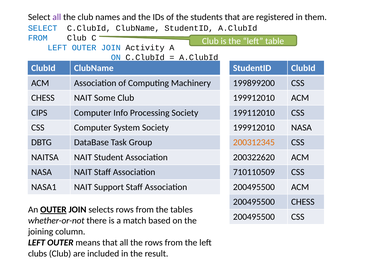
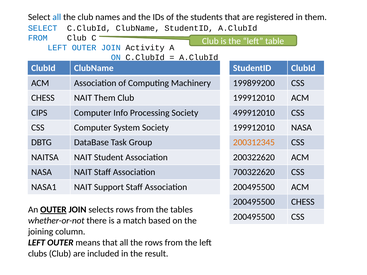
all at (57, 17) colour: purple -> blue
NAIT Some: Some -> Them
199112010: 199112010 -> 499912010
710110509: 710110509 -> 700322620
